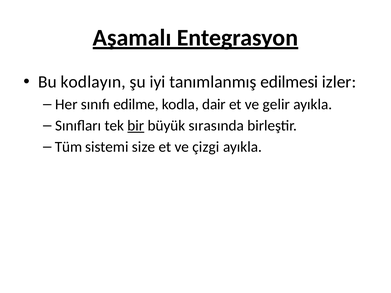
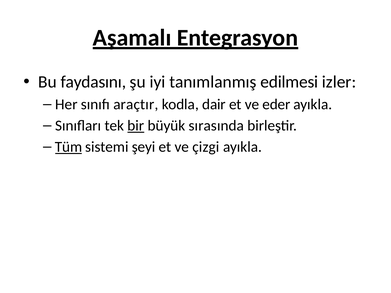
kodlayın: kodlayın -> faydasını
edilme: edilme -> araçtır
gelir: gelir -> eder
Tüm underline: none -> present
size: size -> şeyi
